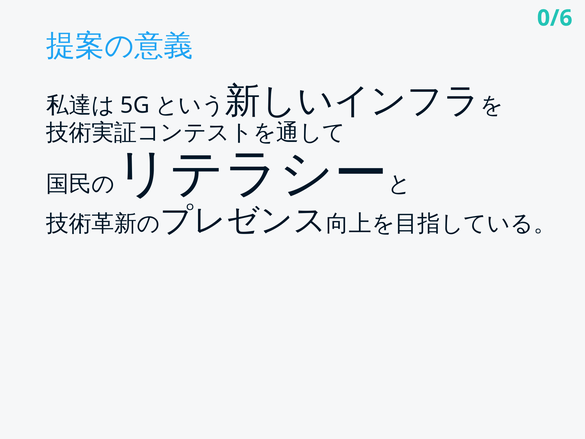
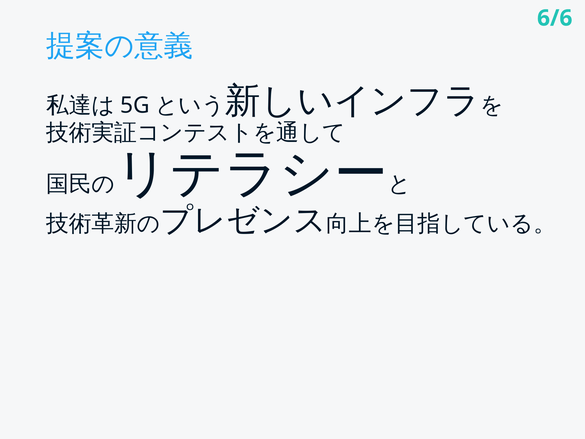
0/6: 0/6 -> 6/6
